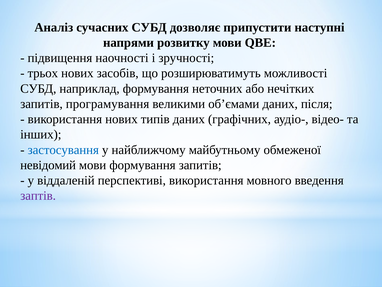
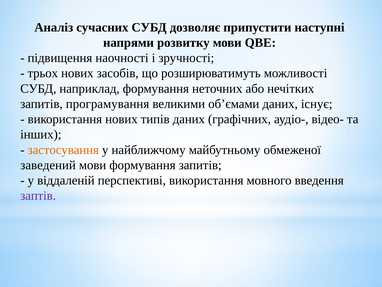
після: після -> існує
застосування colour: blue -> orange
невідомий: невідомий -> заведений
